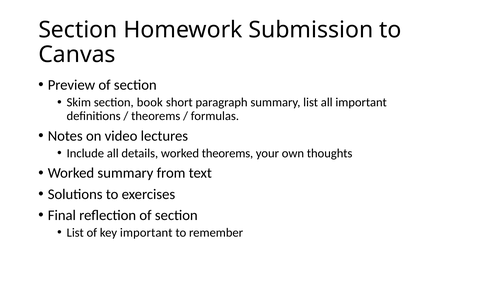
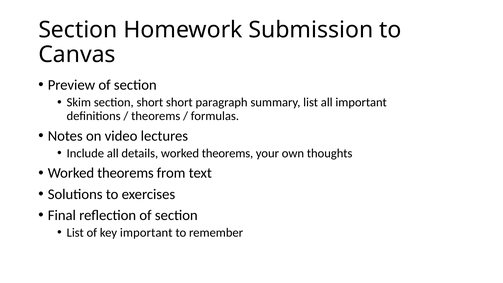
section book: book -> short
summary at (125, 173): summary -> theorems
